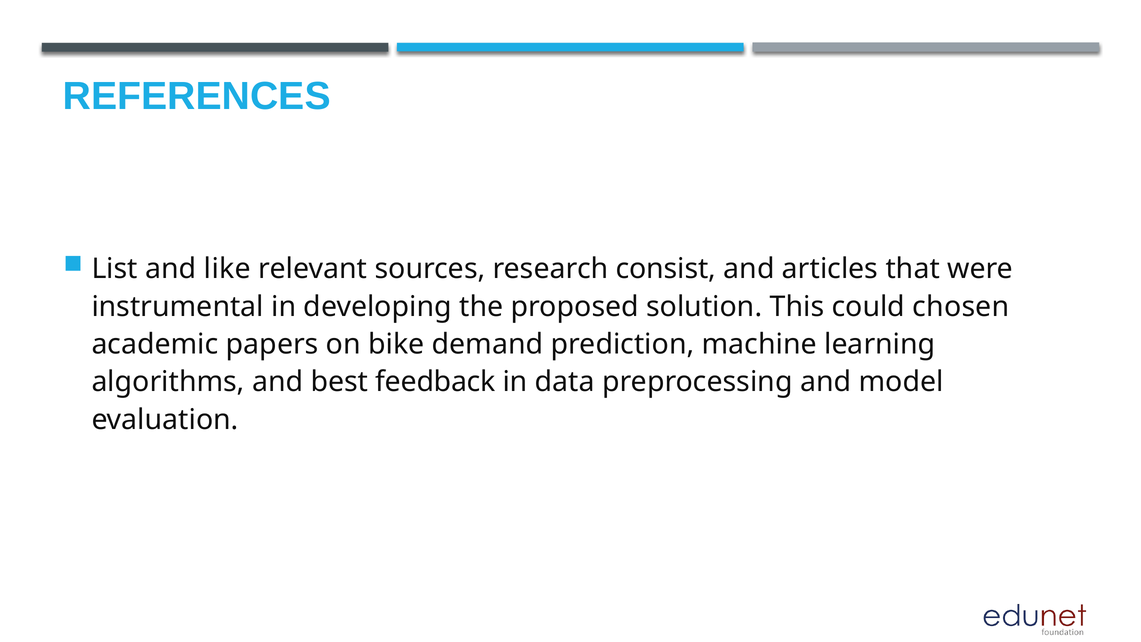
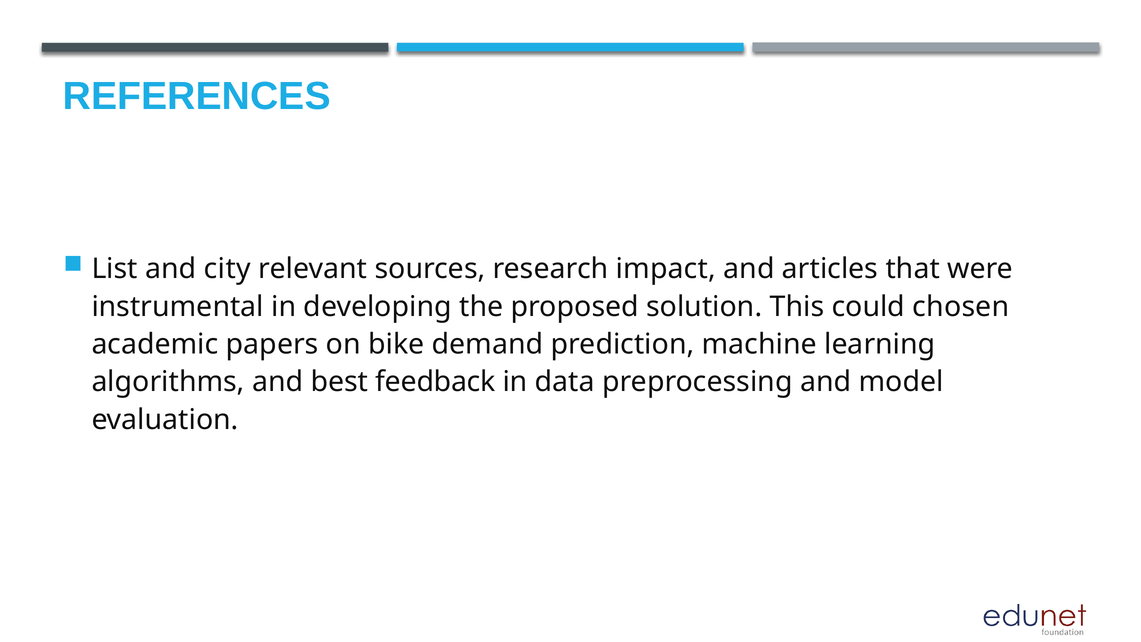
like: like -> city
consist: consist -> impact
